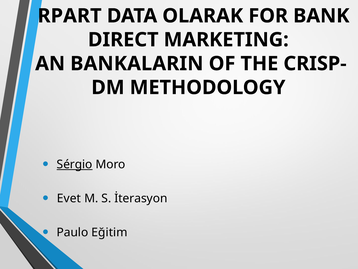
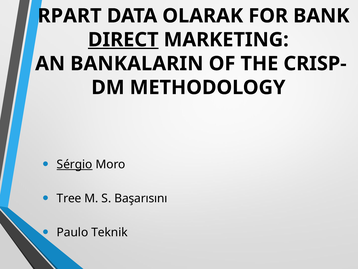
DIRECT underline: none -> present
Evet: Evet -> Tree
İterasyon: İterasyon -> Başarısını
Eğitim: Eğitim -> Teknik
